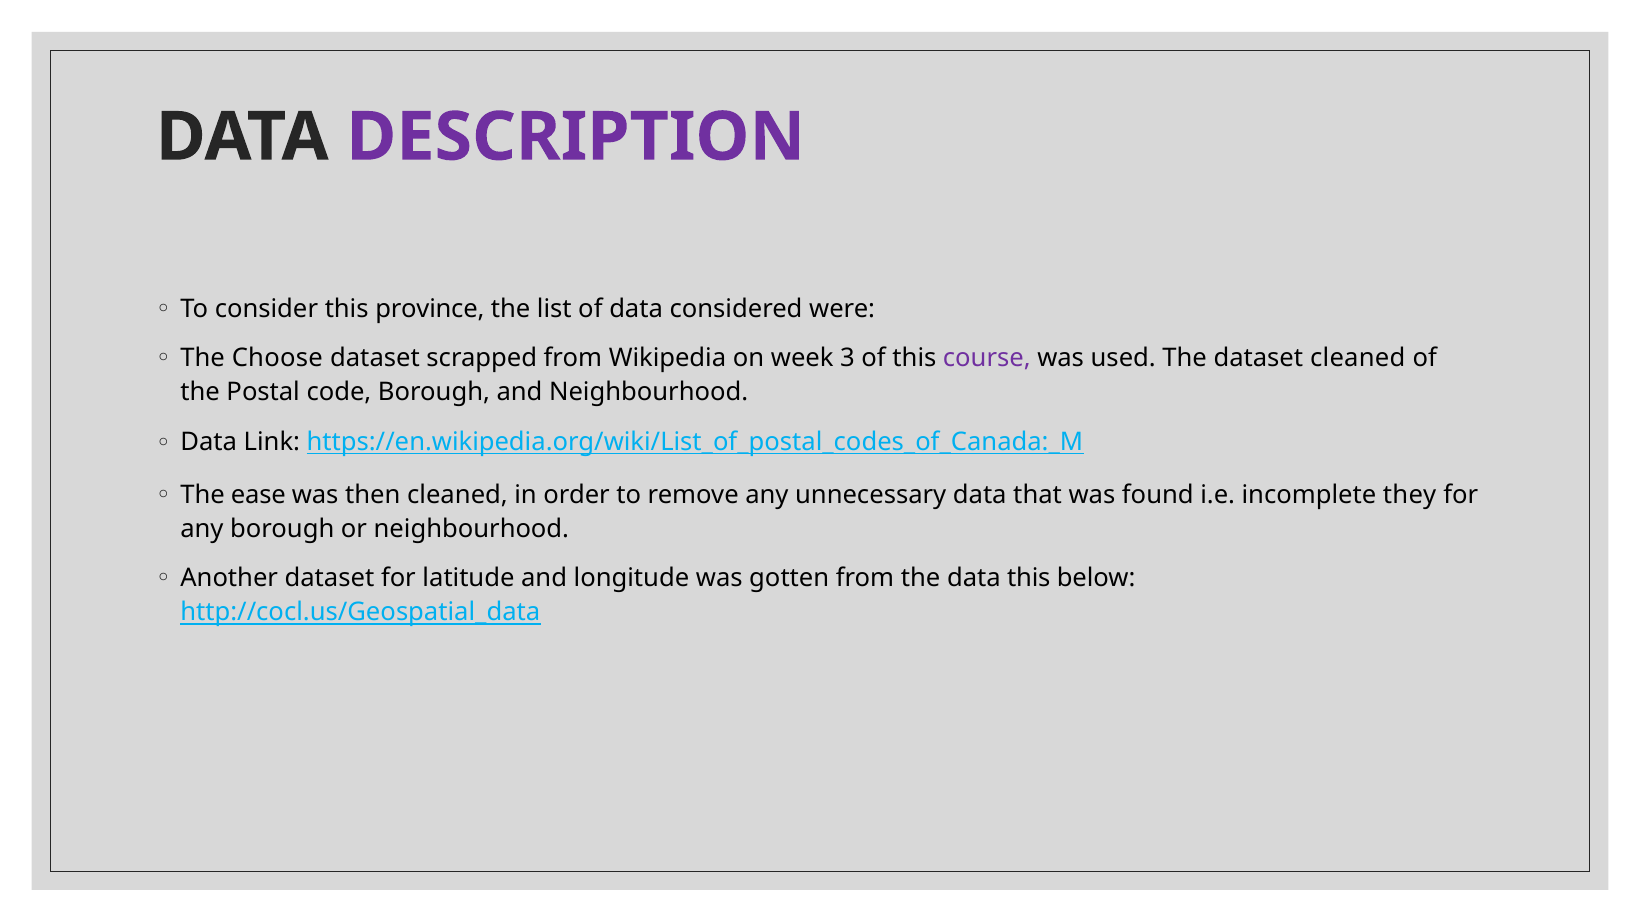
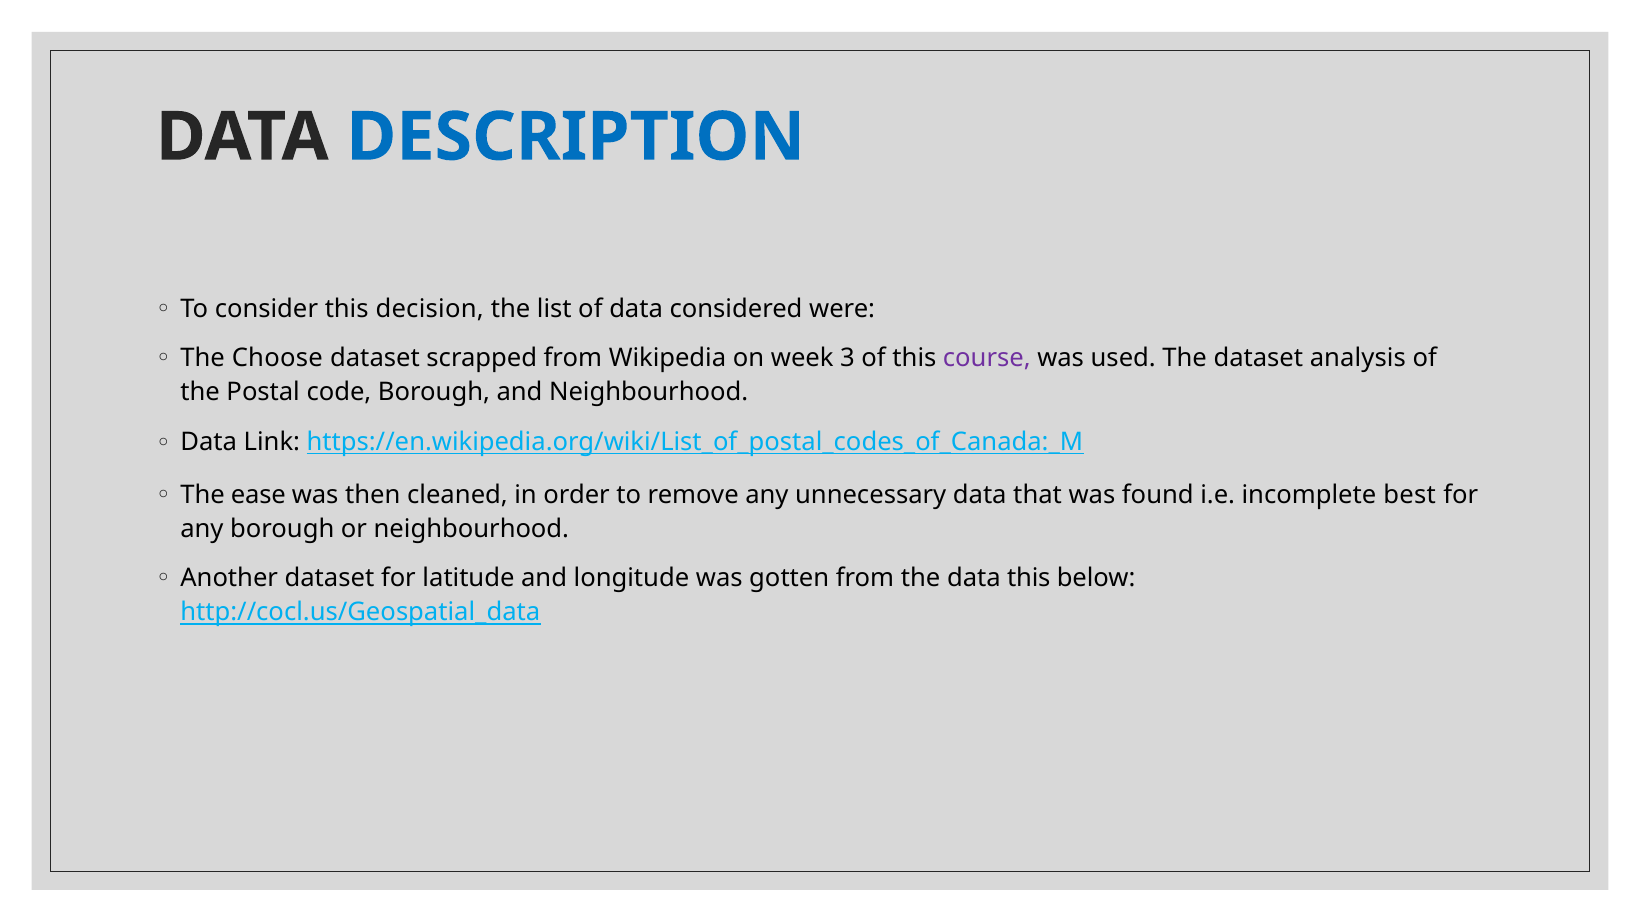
DESCRIPTION colour: purple -> blue
province: province -> decision
dataset cleaned: cleaned -> analysis
they: they -> best
